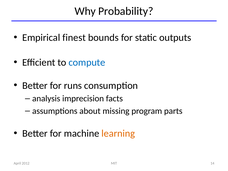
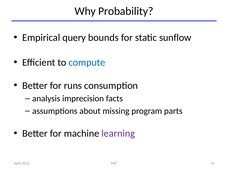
finest: finest -> query
outputs: outputs -> sunflow
learning colour: orange -> purple
